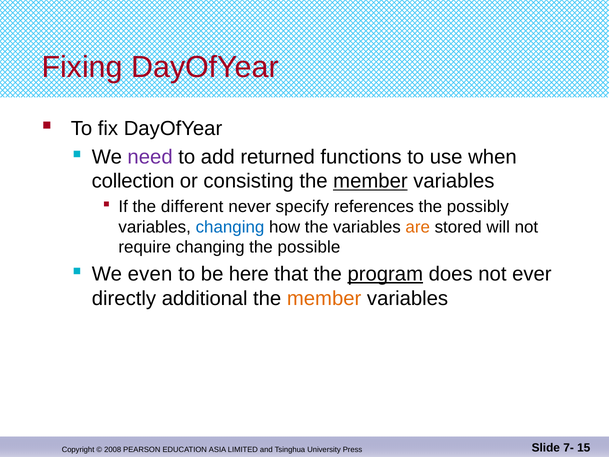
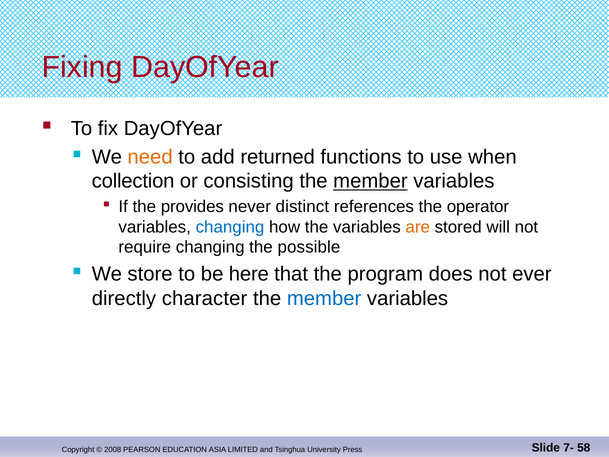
need colour: purple -> orange
different: different -> provides
specify: specify -> distinct
possibly: possibly -> operator
even: even -> store
program underline: present -> none
additional: additional -> character
member at (324, 298) colour: orange -> blue
15: 15 -> 58
